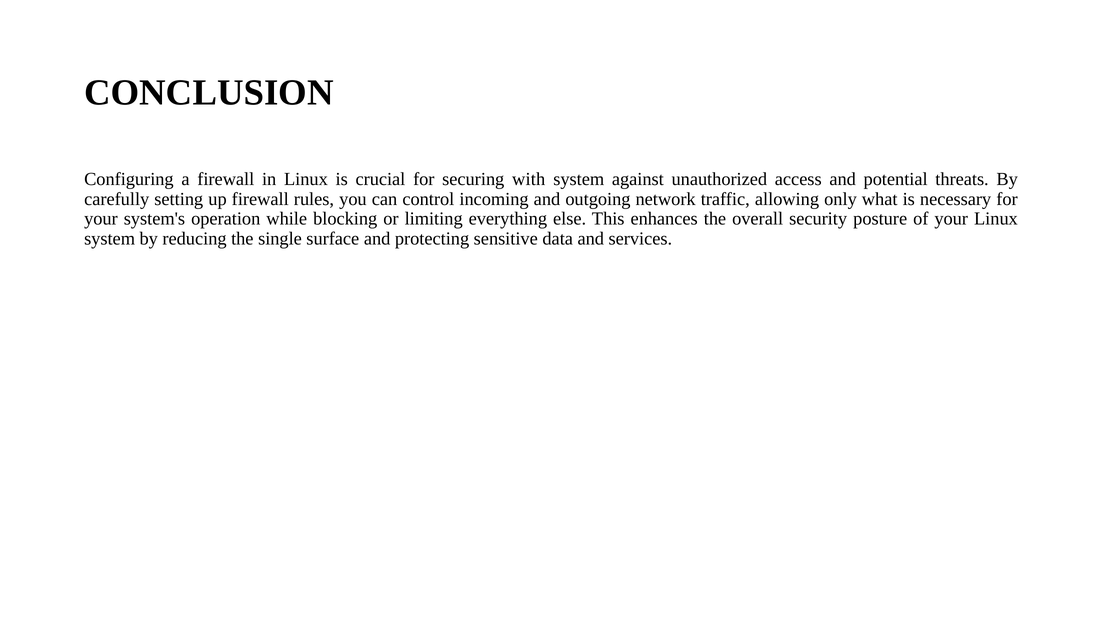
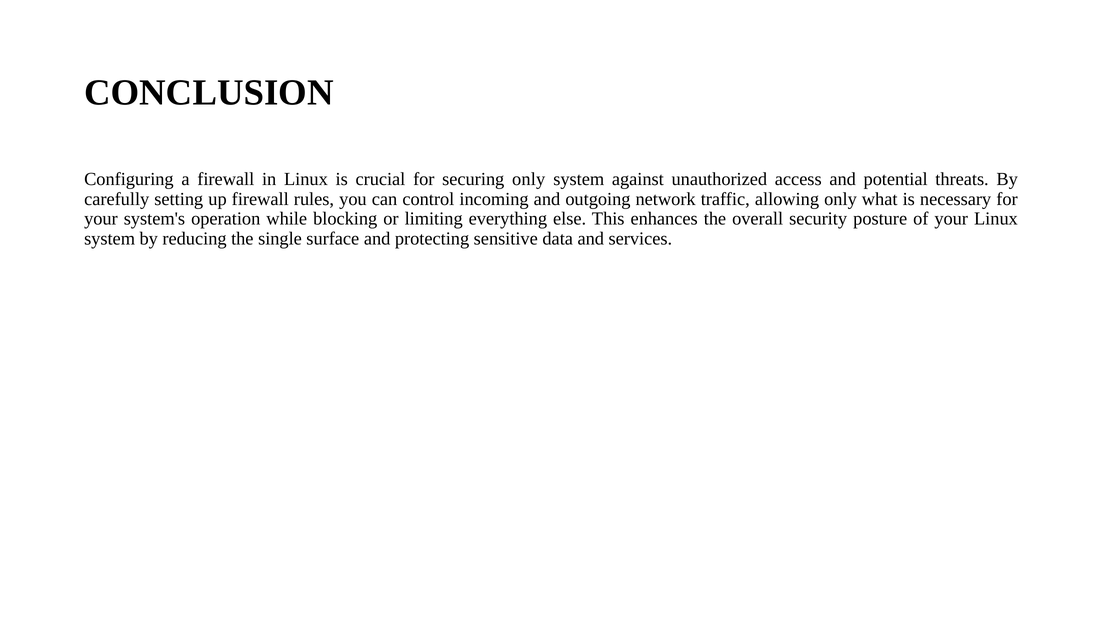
securing with: with -> only
